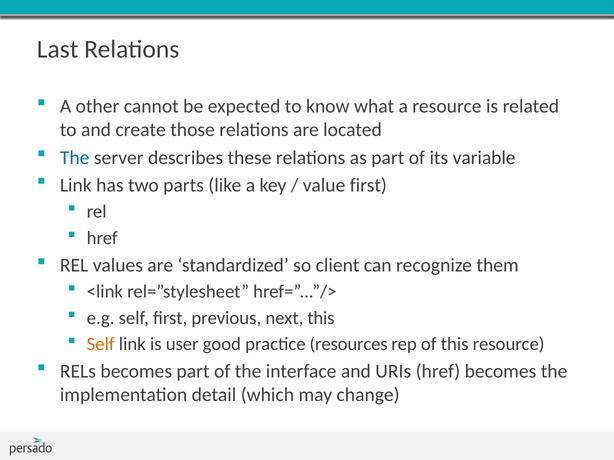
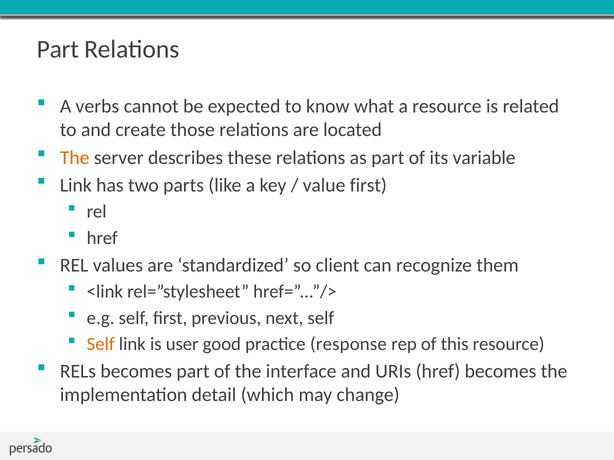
Last at (58, 49): Last -> Part
other: other -> verbs
The at (75, 158) colour: blue -> orange
next this: this -> self
resources: resources -> response
